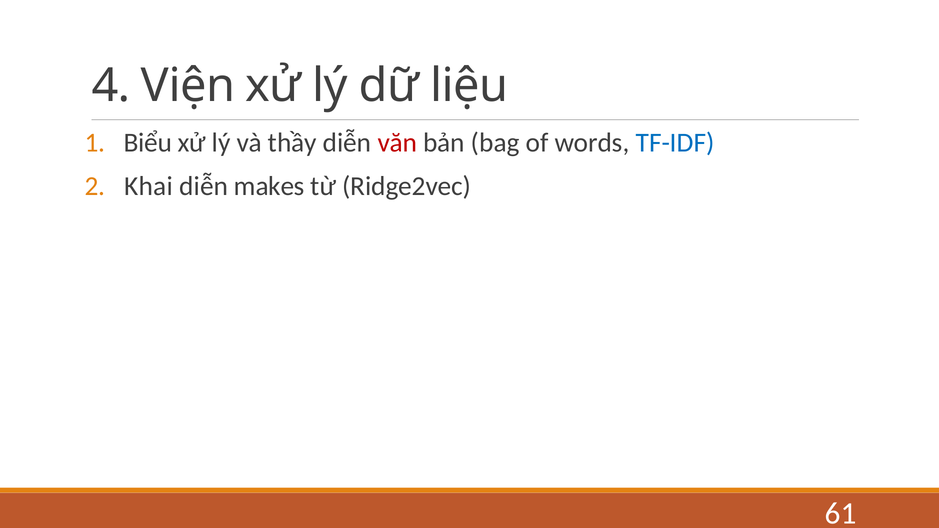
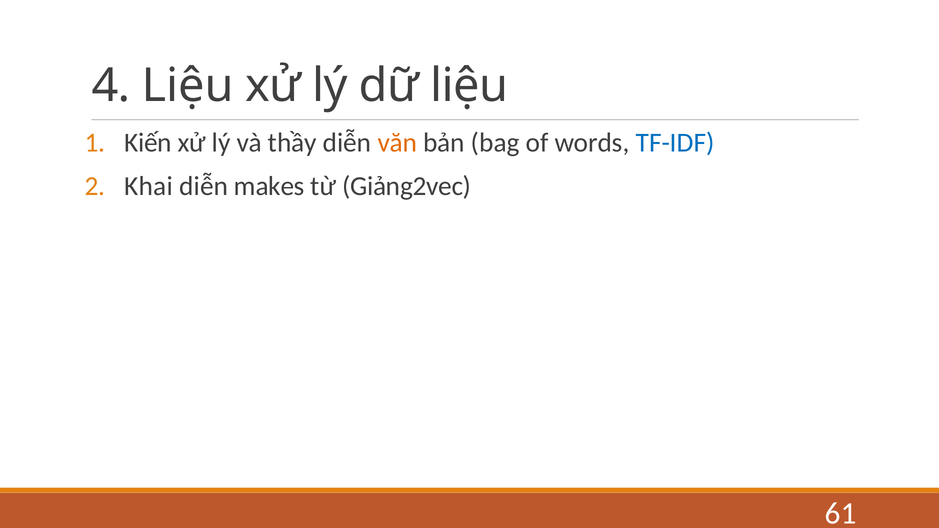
4 Viện: Viện -> Liệu
Biểu: Biểu -> Kiến
văn colour: red -> orange
Ridge2vec: Ridge2vec -> Giảng2vec
